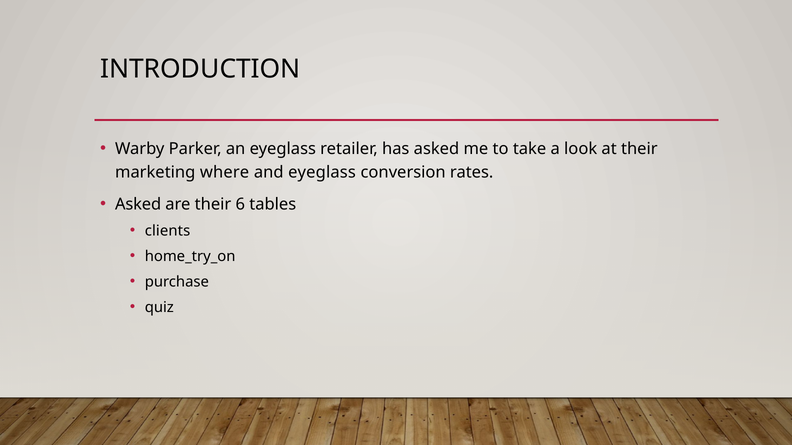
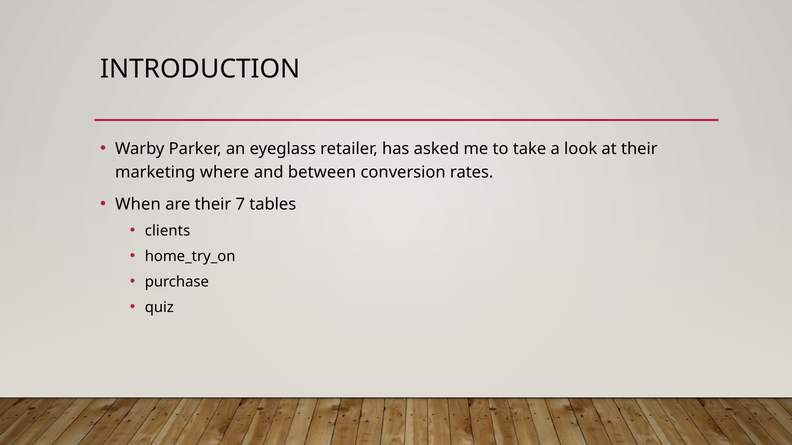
and eyeglass: eyeglass -> between
Asked at (138, 205): Asked -> When
6: 6 -> 7
